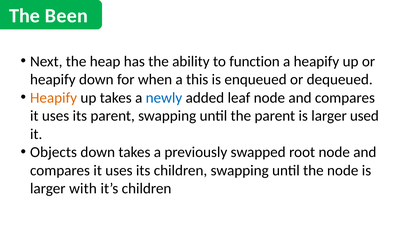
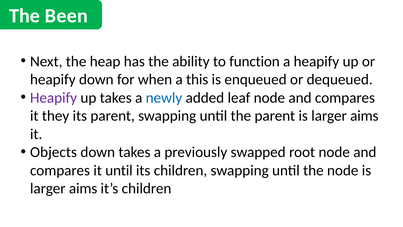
Heapify at (54, 98) colour: orange -> purple
uses at (56, 116): uses -> they
parent is larger used: used -> aims
uses at (119, 170): uses -> until
with at (83, 188): with -> aims
